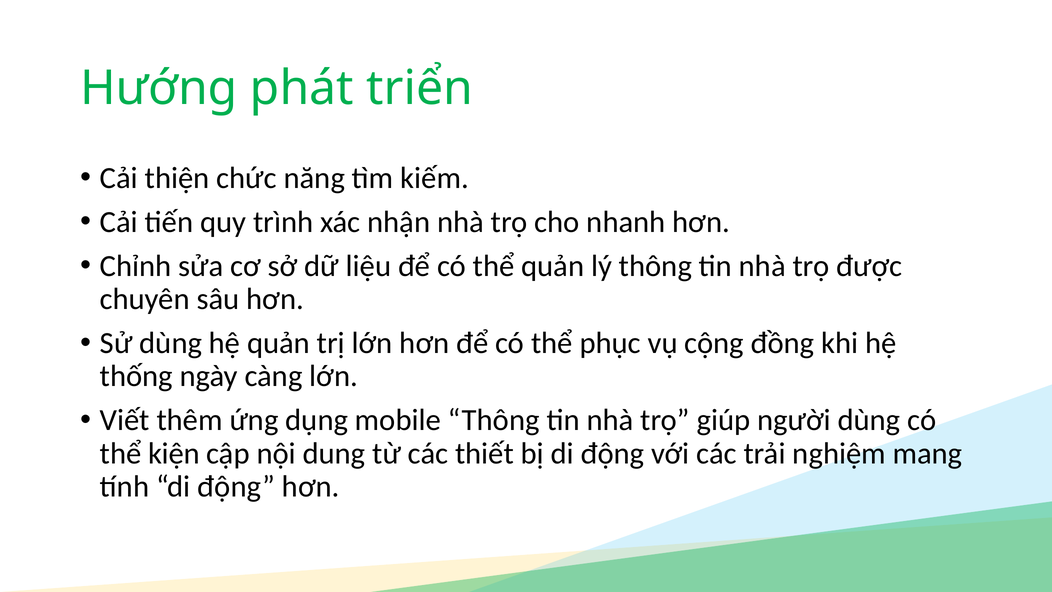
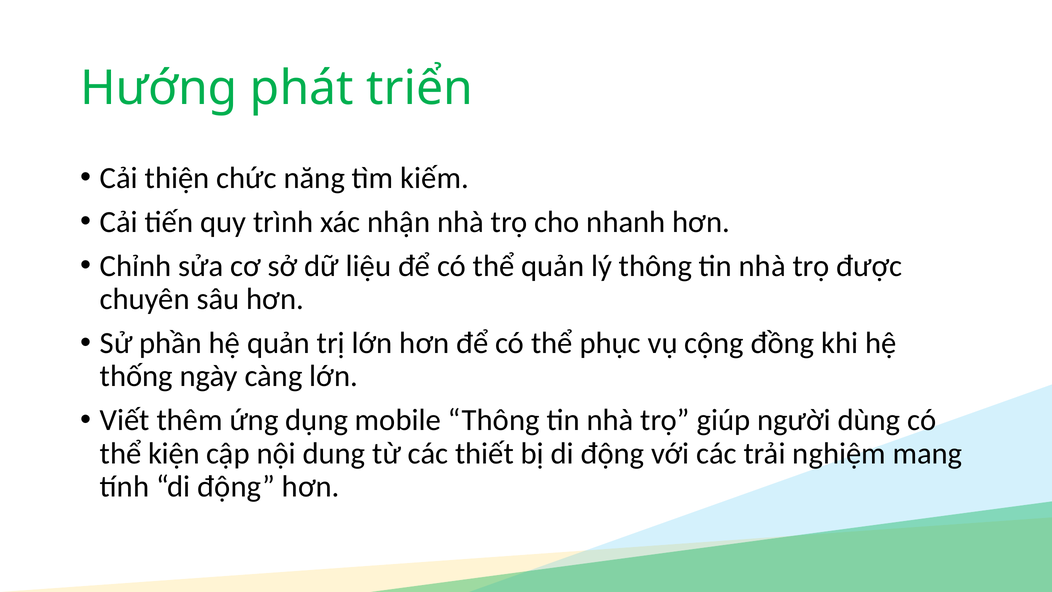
Sử dùng: dùng -> phần
